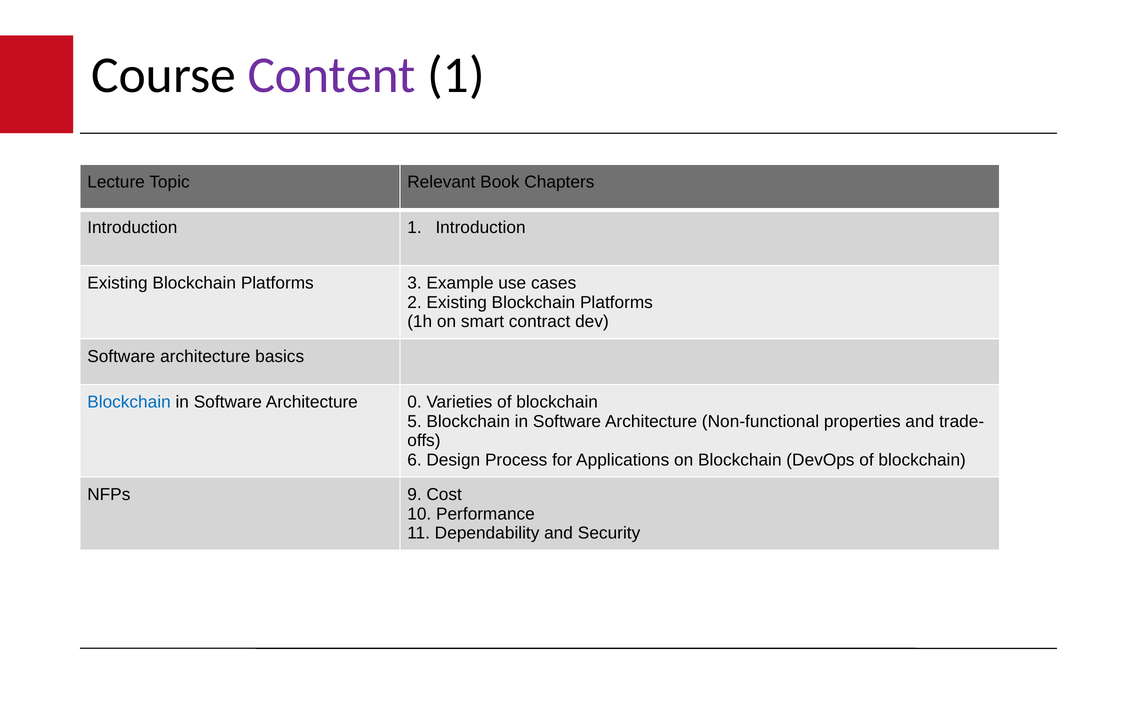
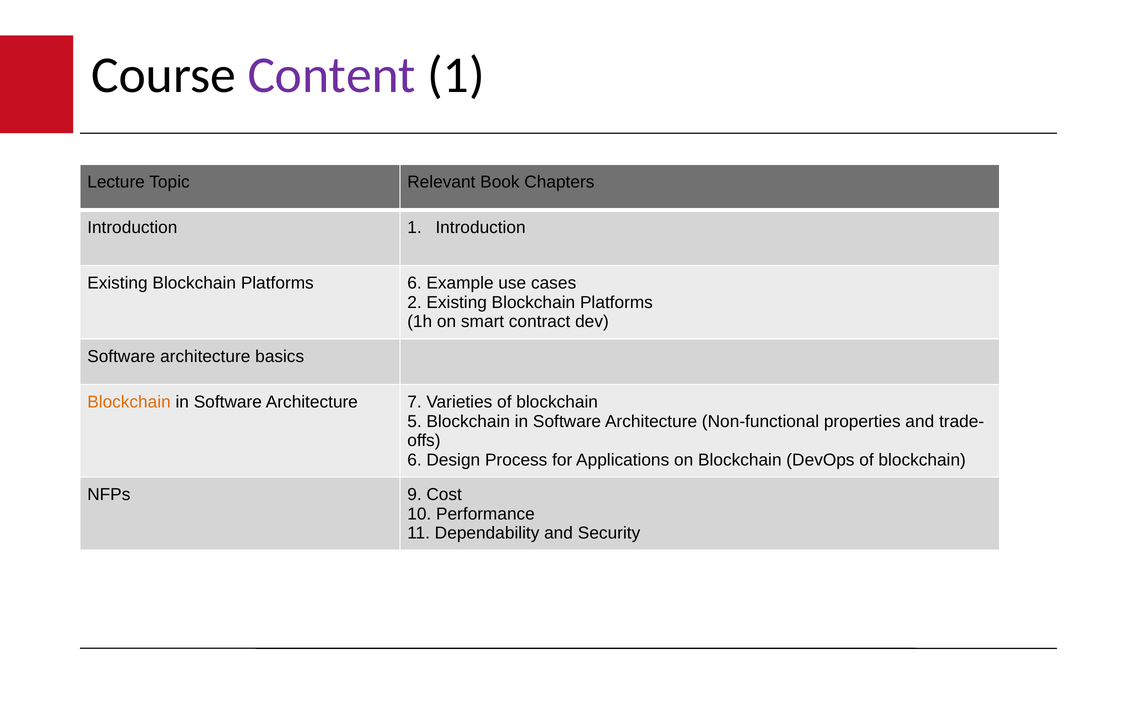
Platforms 3: 3 -> 6
Blockchain at (129, 402) colour: blue -> orange
0: 0 -> 7
